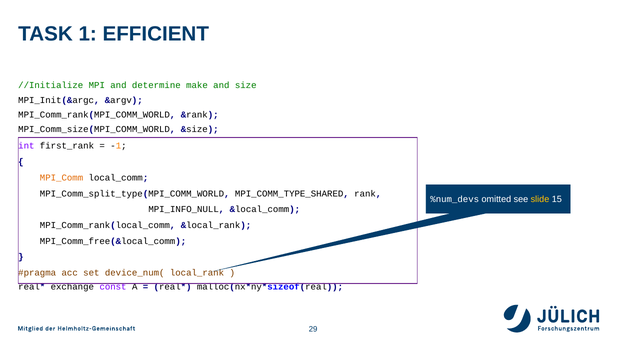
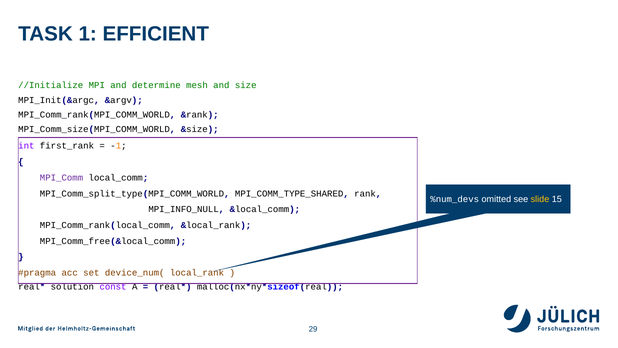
make: make -> mesh
MPI_Comm colour: orange -> purple
exchange: exchange -> solution
